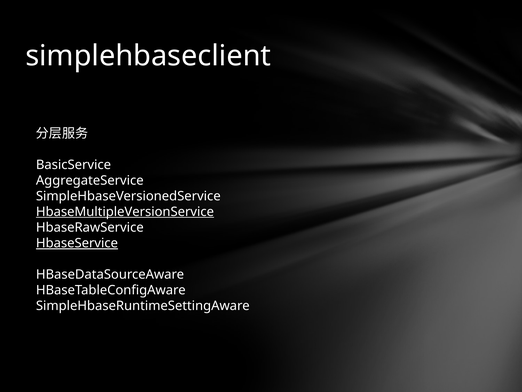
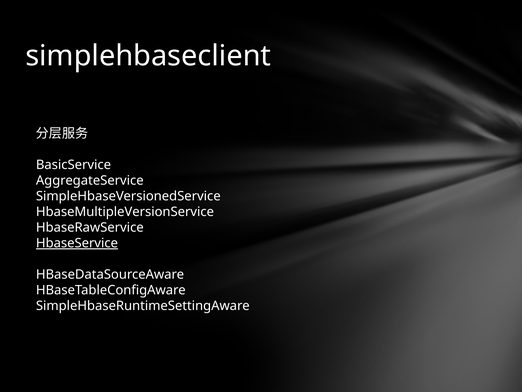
HbaseMultipleVersionService underline: present -> none
